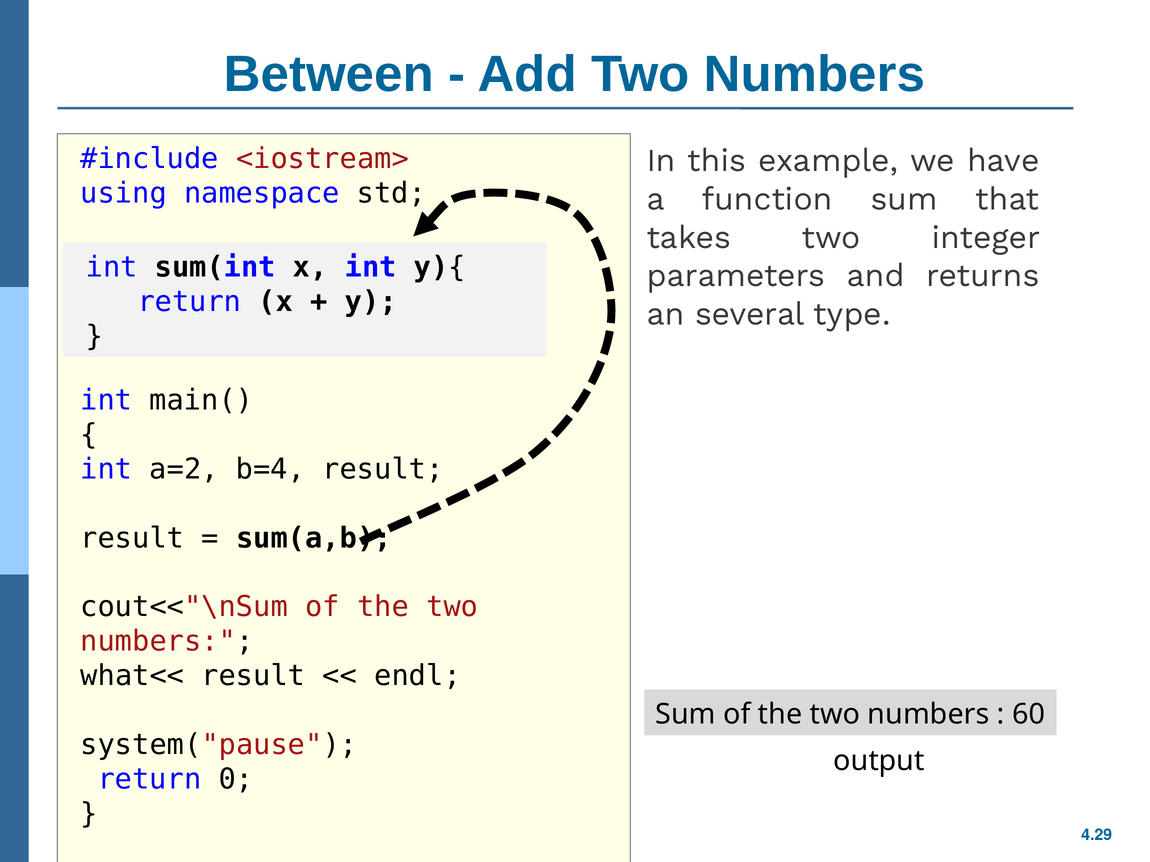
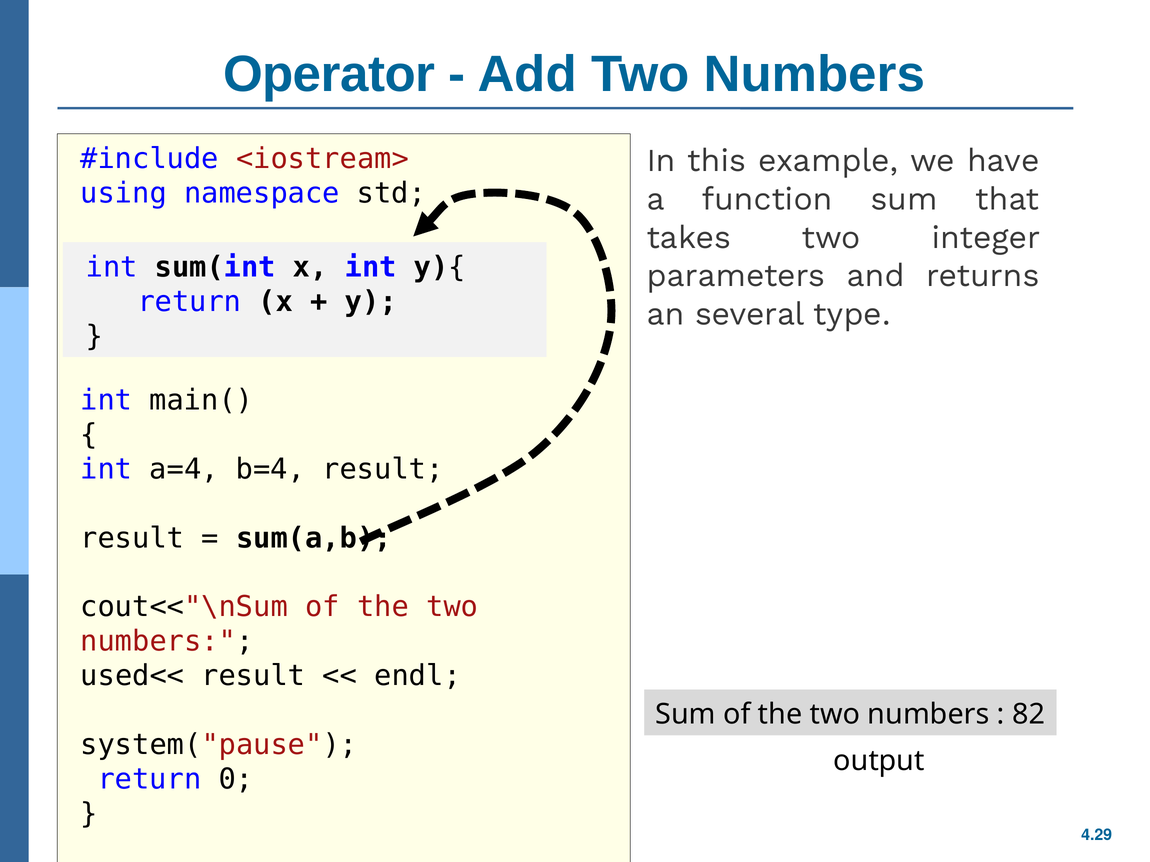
Between: Between -> Operator
a=2: a=2 -> a=4
what<<: what<< -> used<<
60: 60 -> 82
